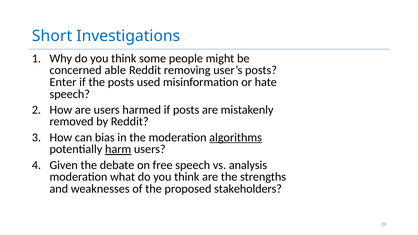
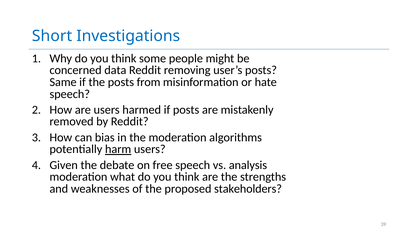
able: able -> data
Enter: Enter -> Same
used: used -> from
algorithms underline: present -> none
